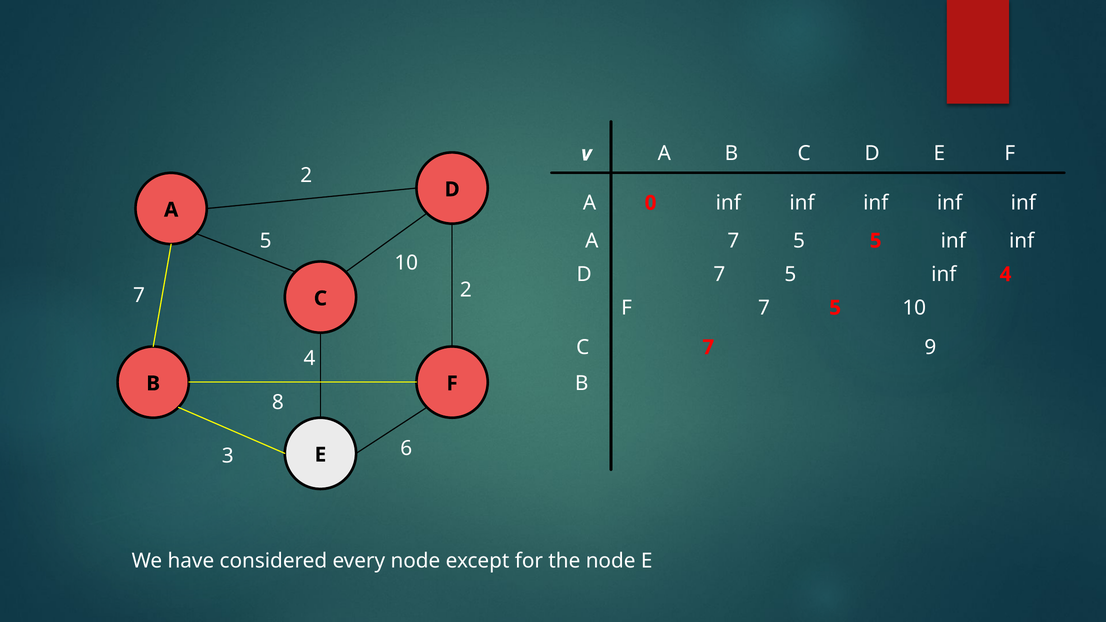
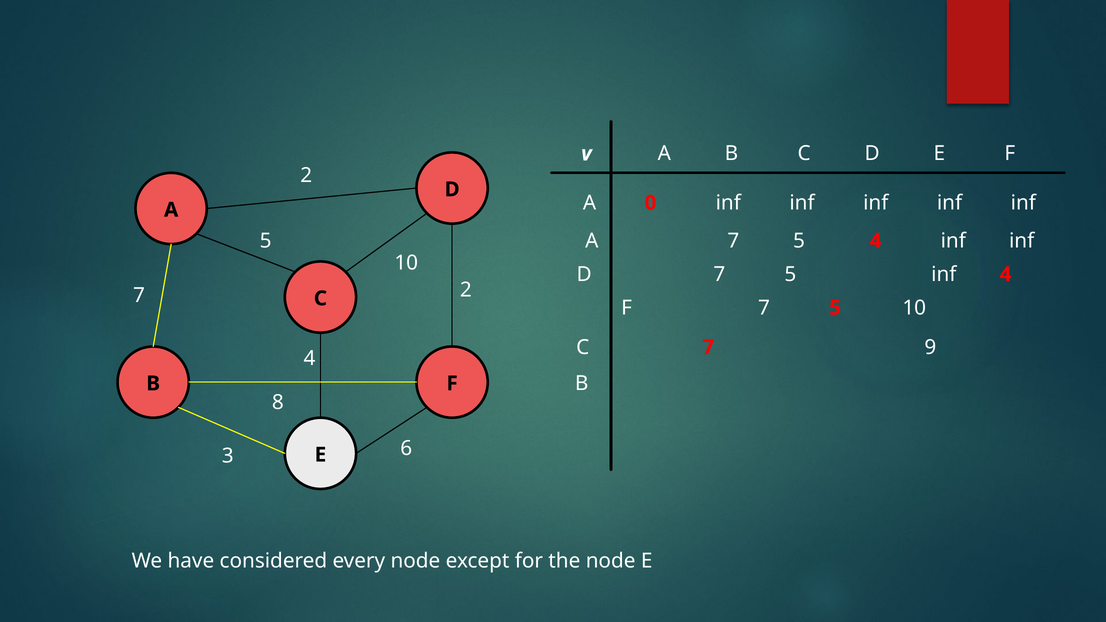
5 5: 5 -> 4
